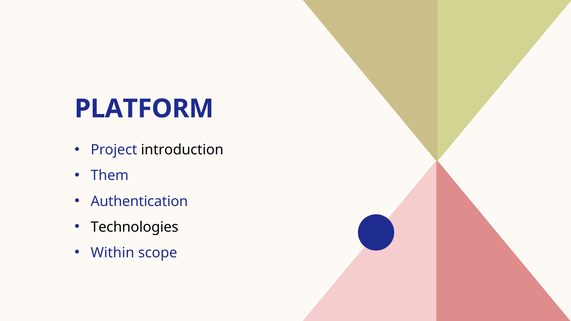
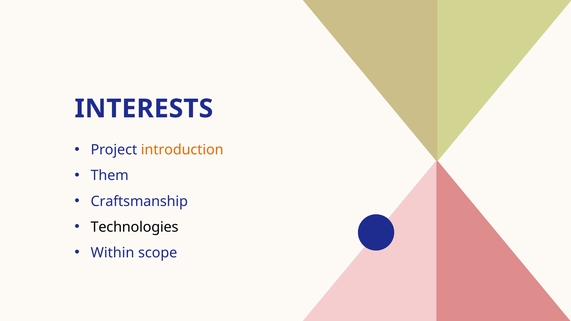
PLATFORM: PLATFORM -> INTERESTS
introduction colour: black -> orange
Authentication: Authentication -> Craftsmanship
